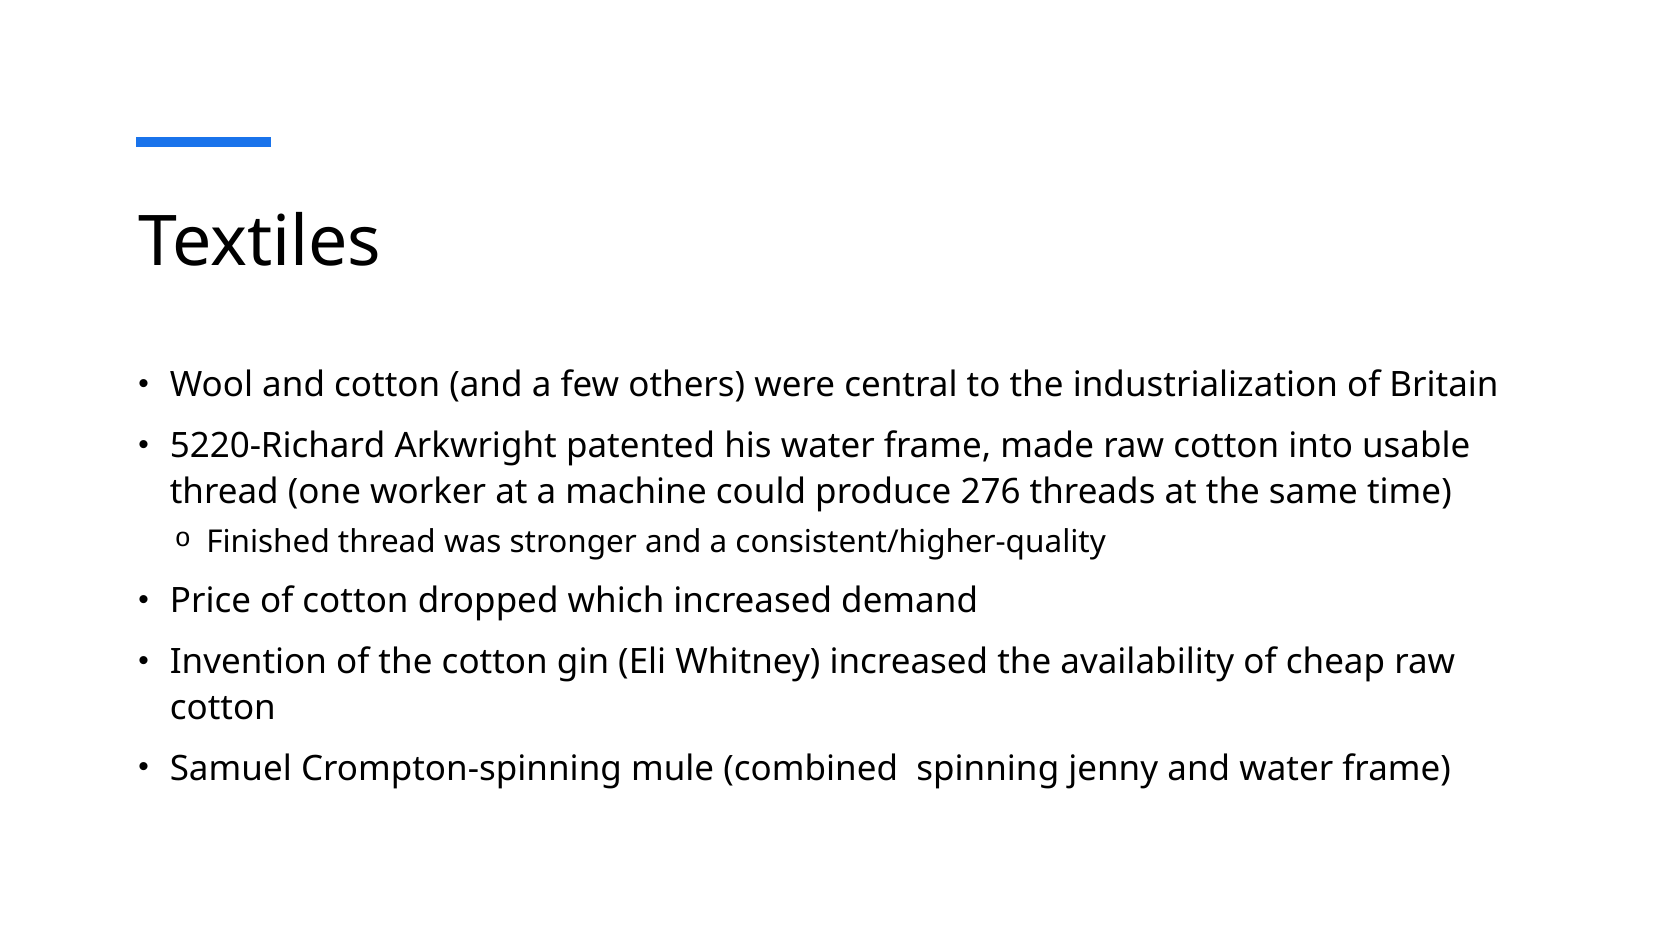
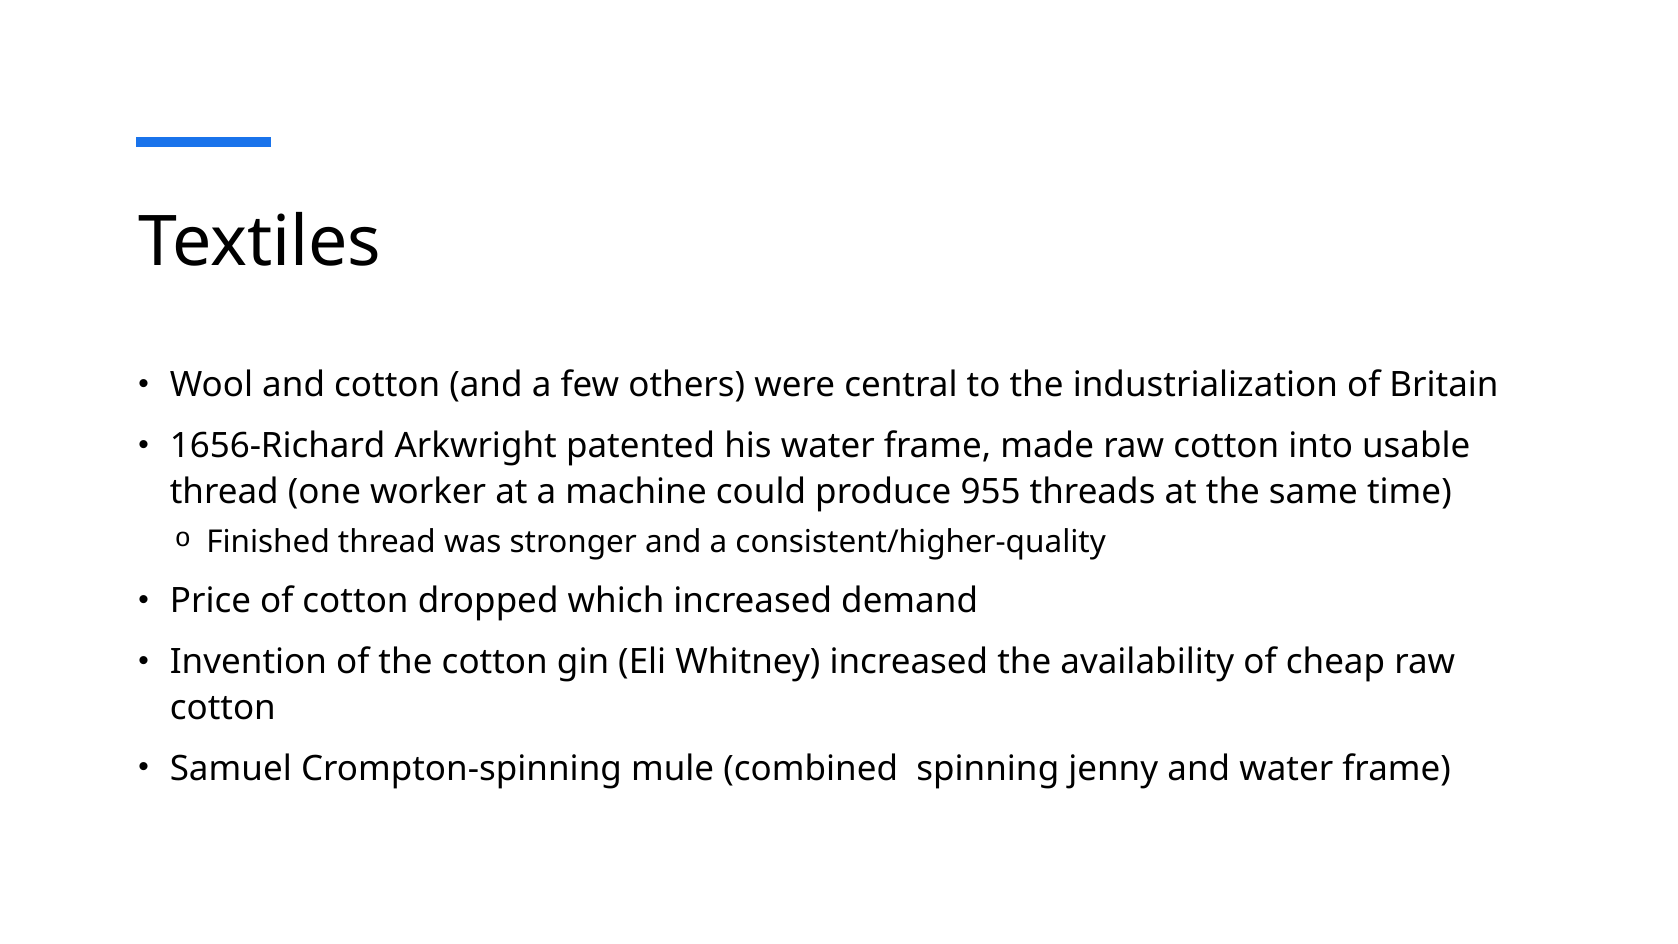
5220-Richard: 5220-Richard -> 1656-Richard
276: 276 -> 955
